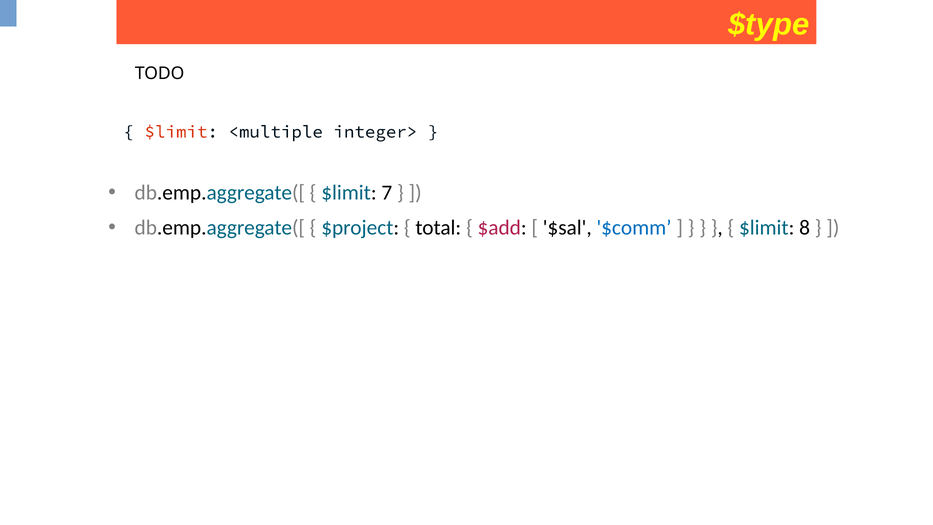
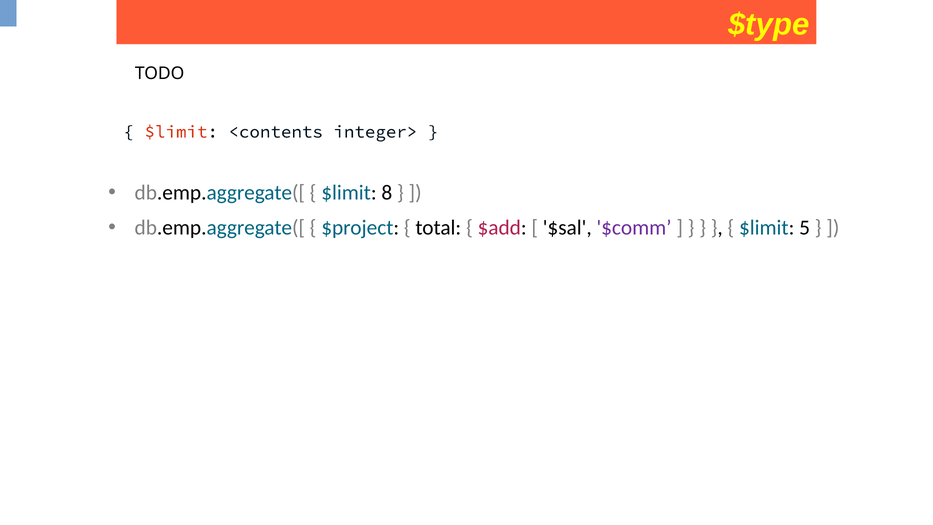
<multiple: <multiple -> <contents
7: 7 -> 8
$comm colour: blue -> purple
8: 8 -> 5
